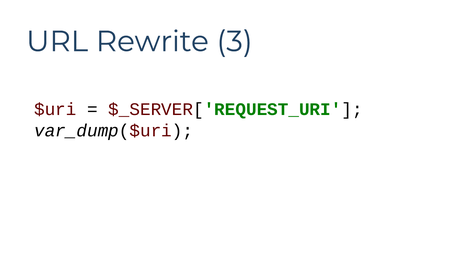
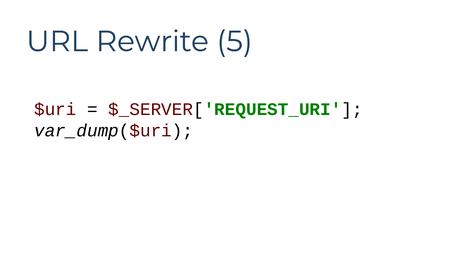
3: 3 -> 5
